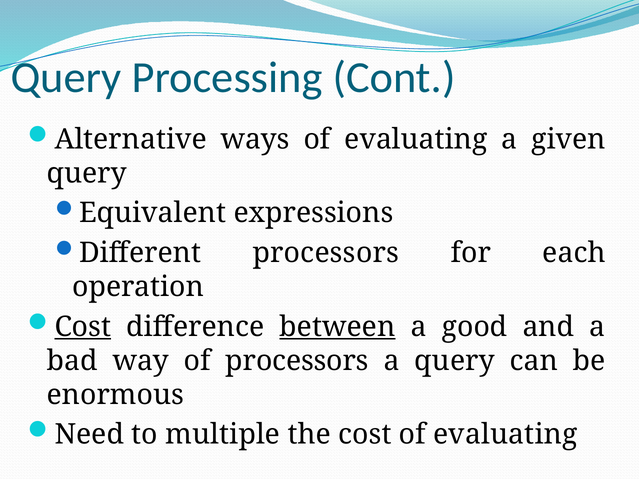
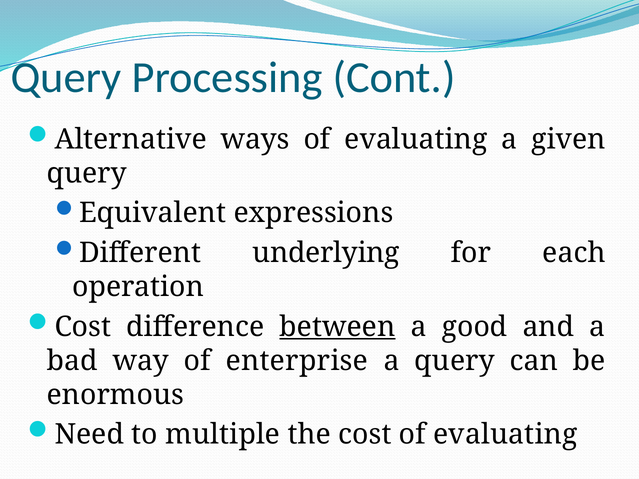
Different processors: processors -> underlying
Cost at (83, 327) underline: present -> none
of processors: processors -> enterprise
